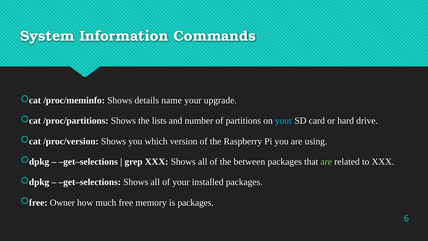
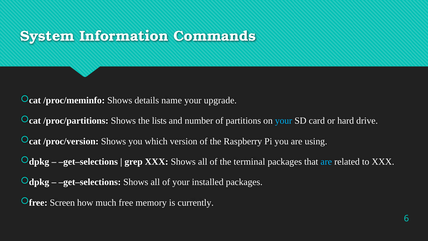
between: between -> terminal
are at (326, 162) colour: light green -> light blue
Owner: Owner -> Screen
is packages: packages -> currently
